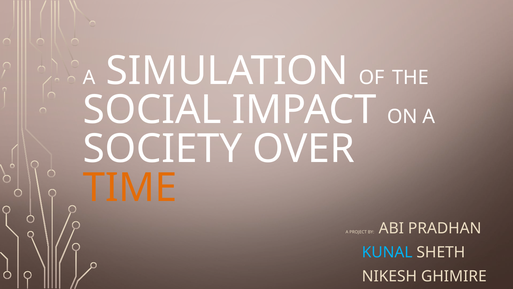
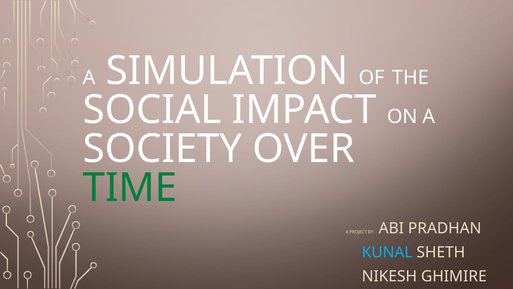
TIME colour: orange -> green
